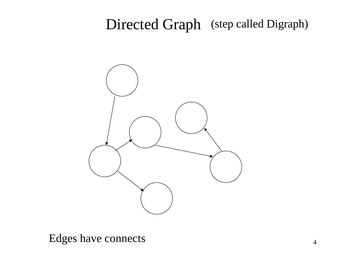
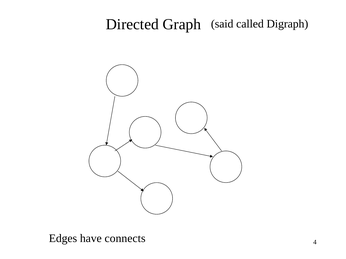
step: step -> said
